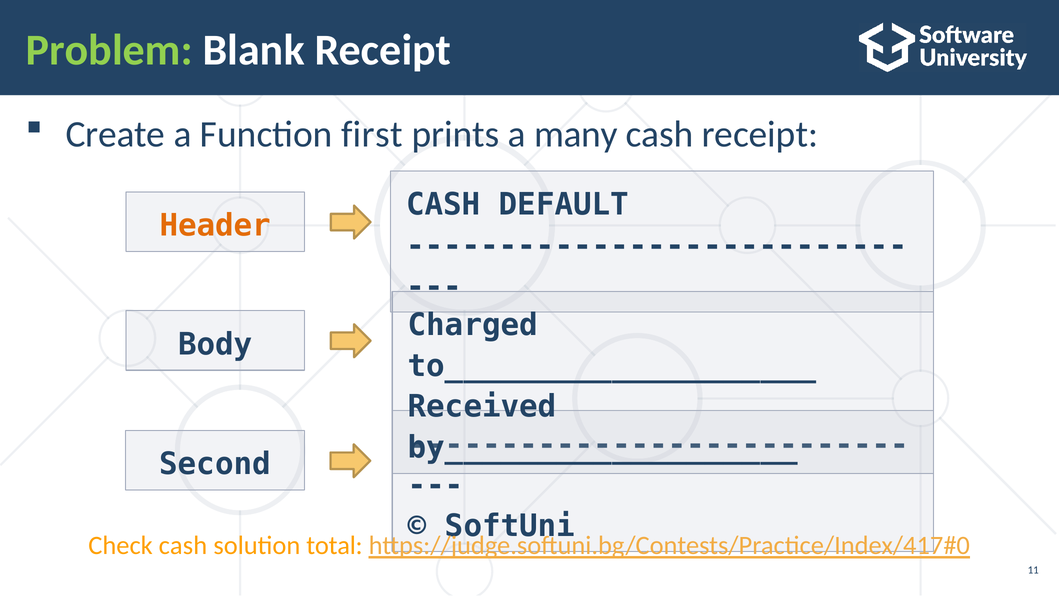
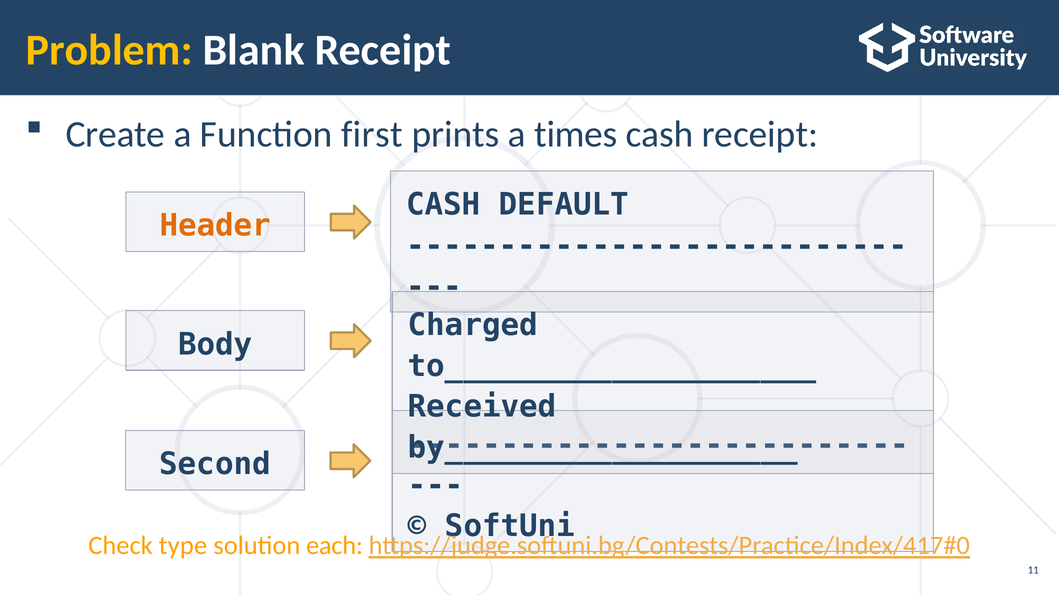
Problem colour: light green -> yellow
many: many -> times
Check cash: cash -> type
total: total -> each
